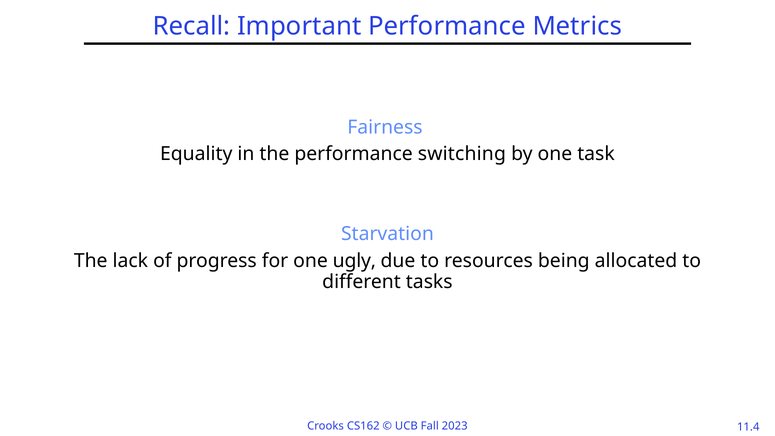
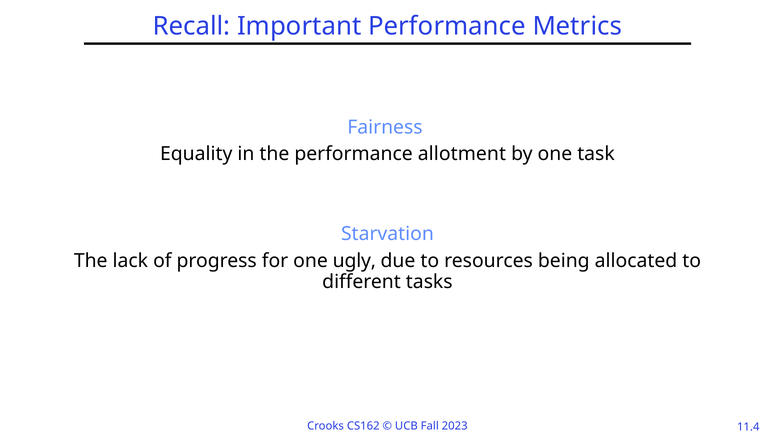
switching: switching -> allotment
